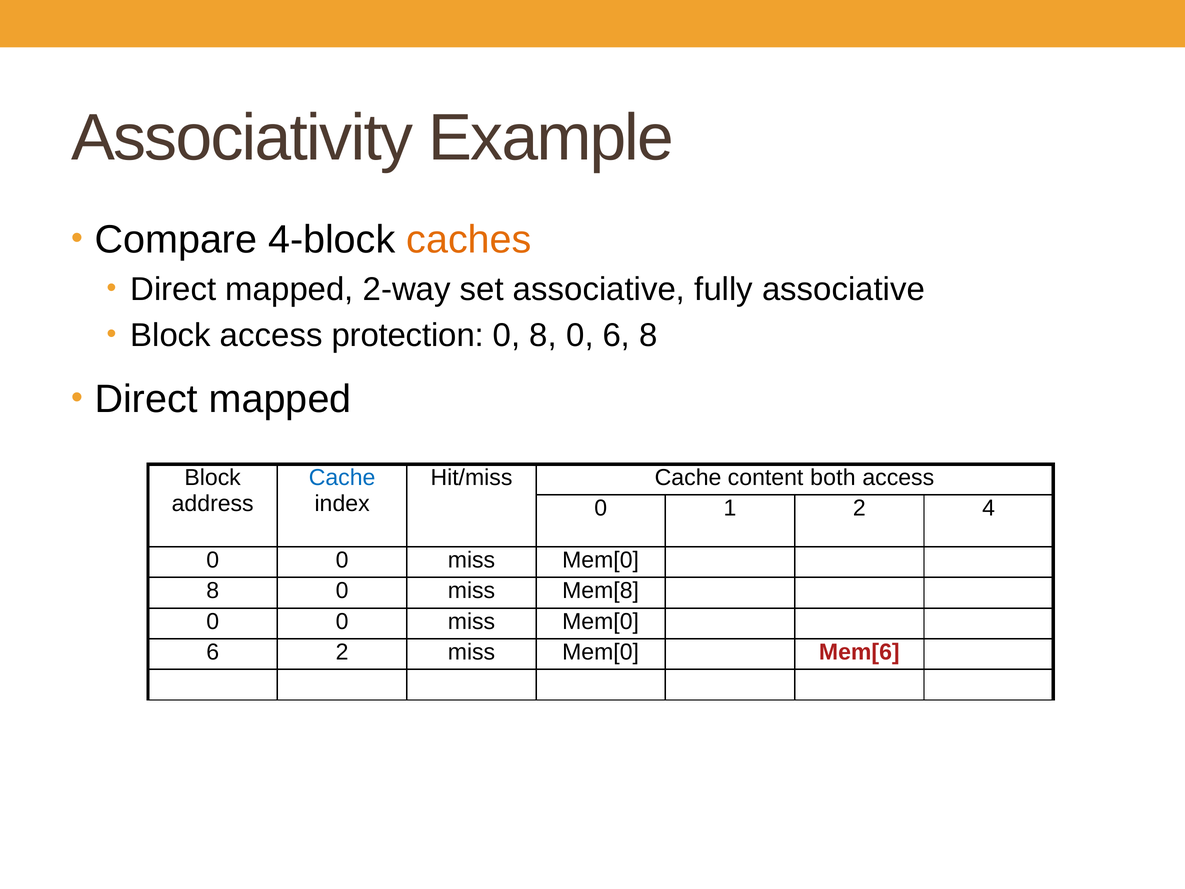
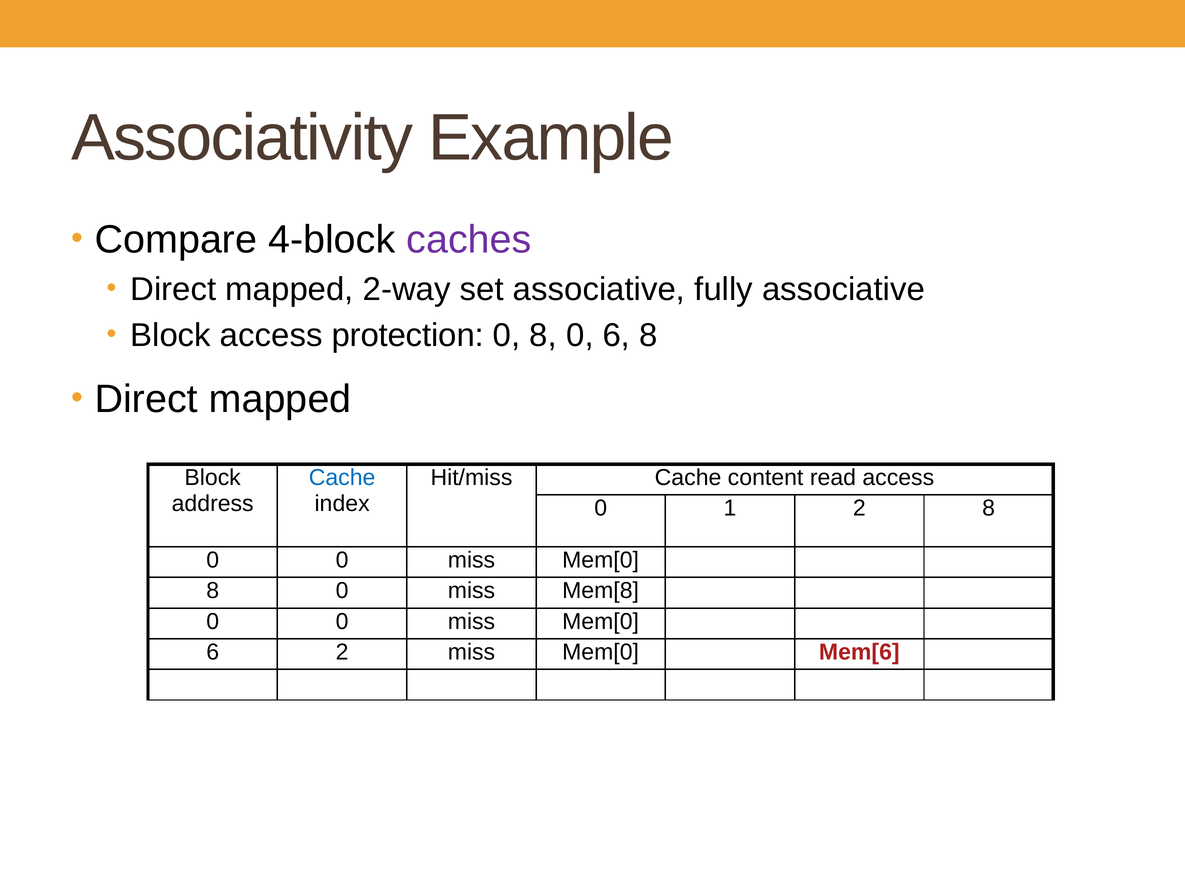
caches colour: orange -> purple
both: both -> read
2 4: 4 -> 8
